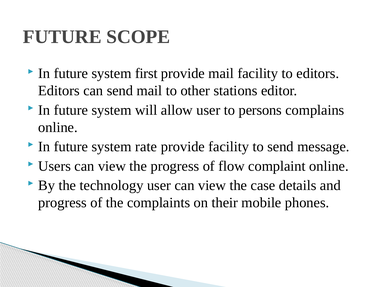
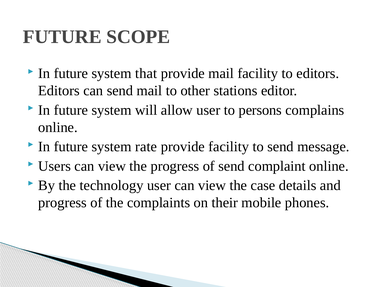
first: first -> that
of flow: flow -> send
